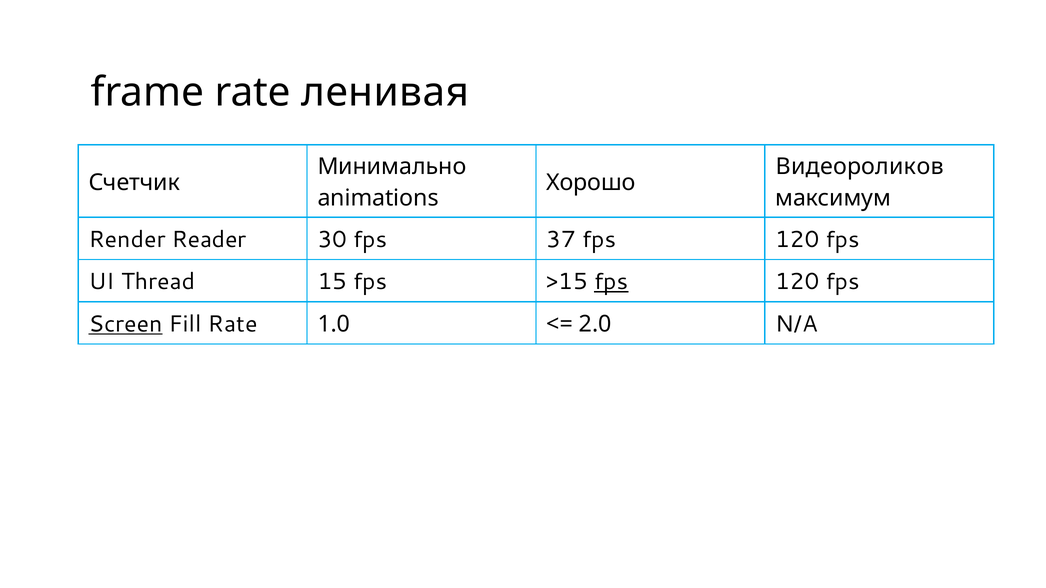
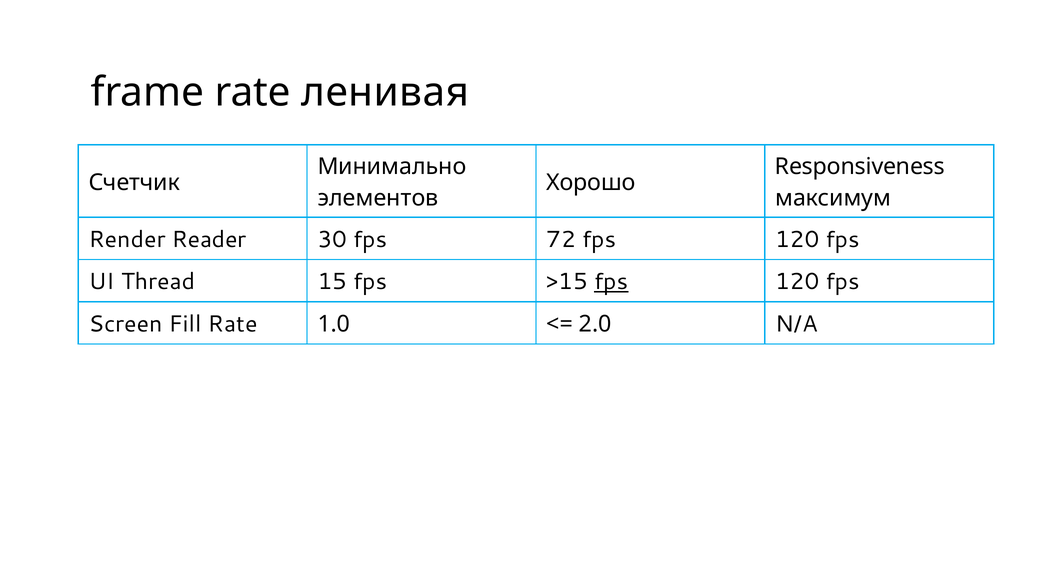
Видеороликов: Видеороликов -> Responsiveness
animations: animations -> элементов
37: 37 -> 72
Screen underline: present -> none
